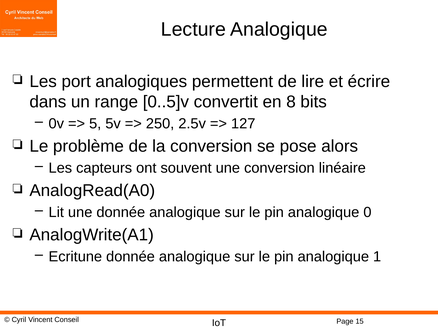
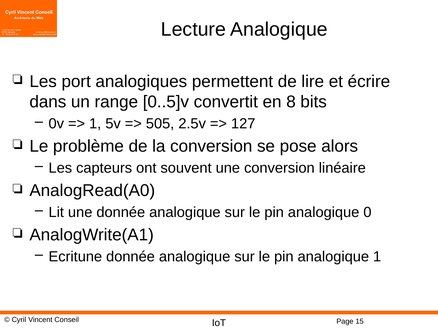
5 at (95, 123): 5 -> 1
250: 250 -> 505
